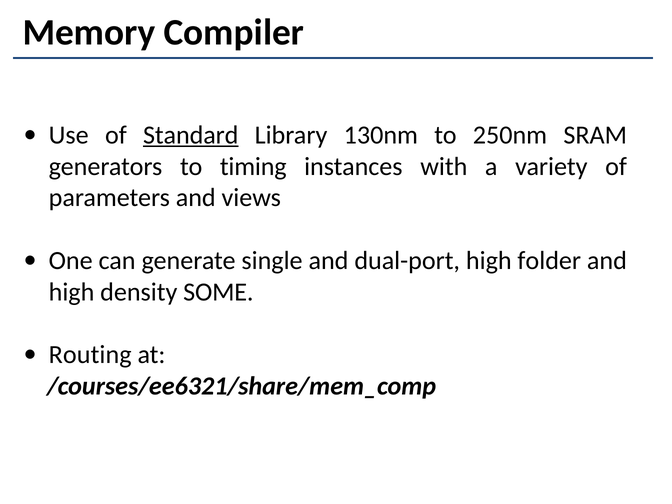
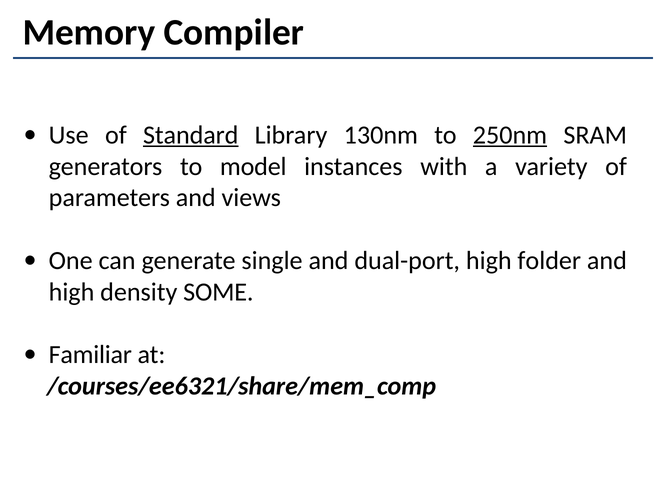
250nm underline: none -> present
timing: timing -> model
Routing: Routing -> Familiar
